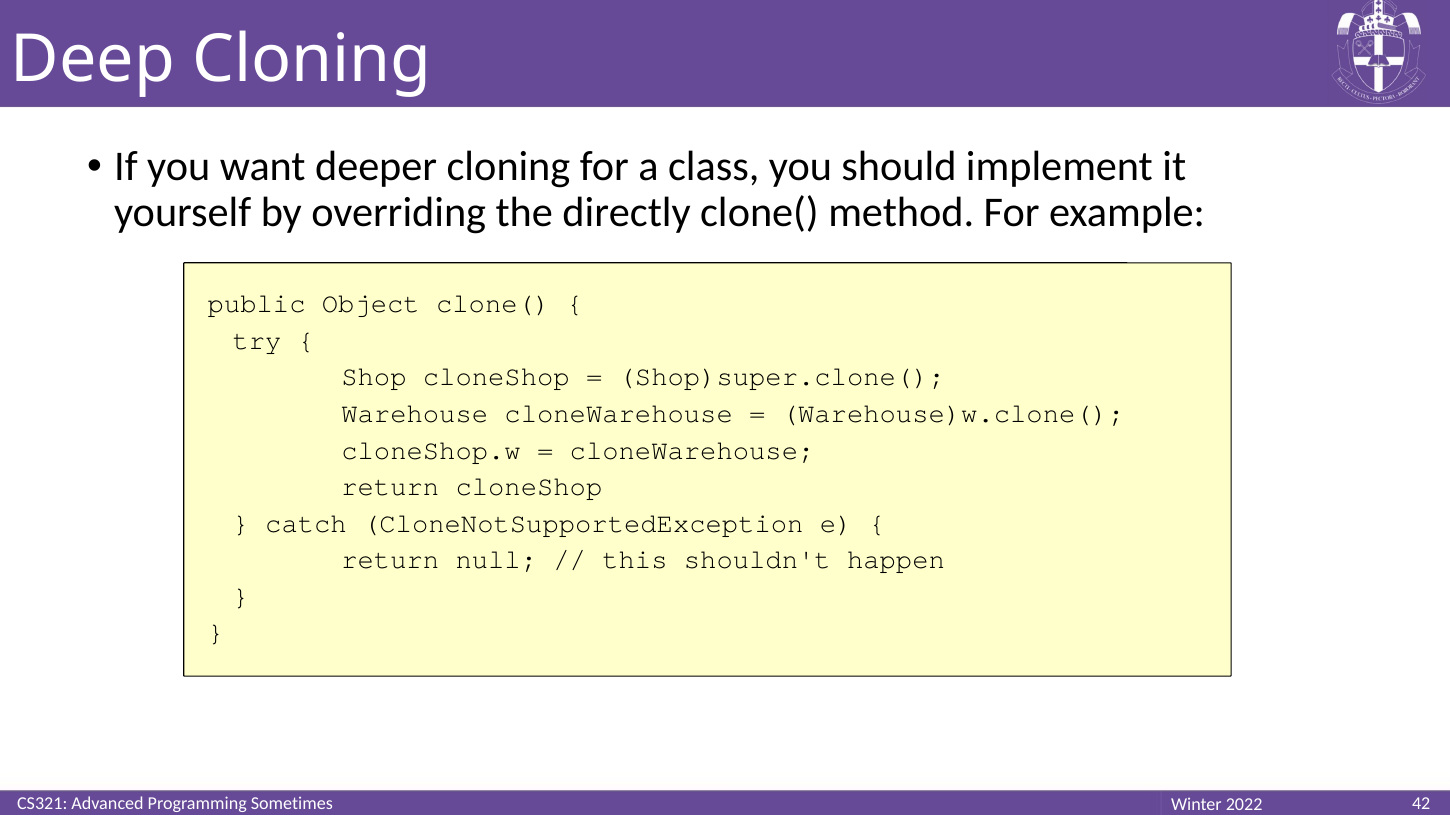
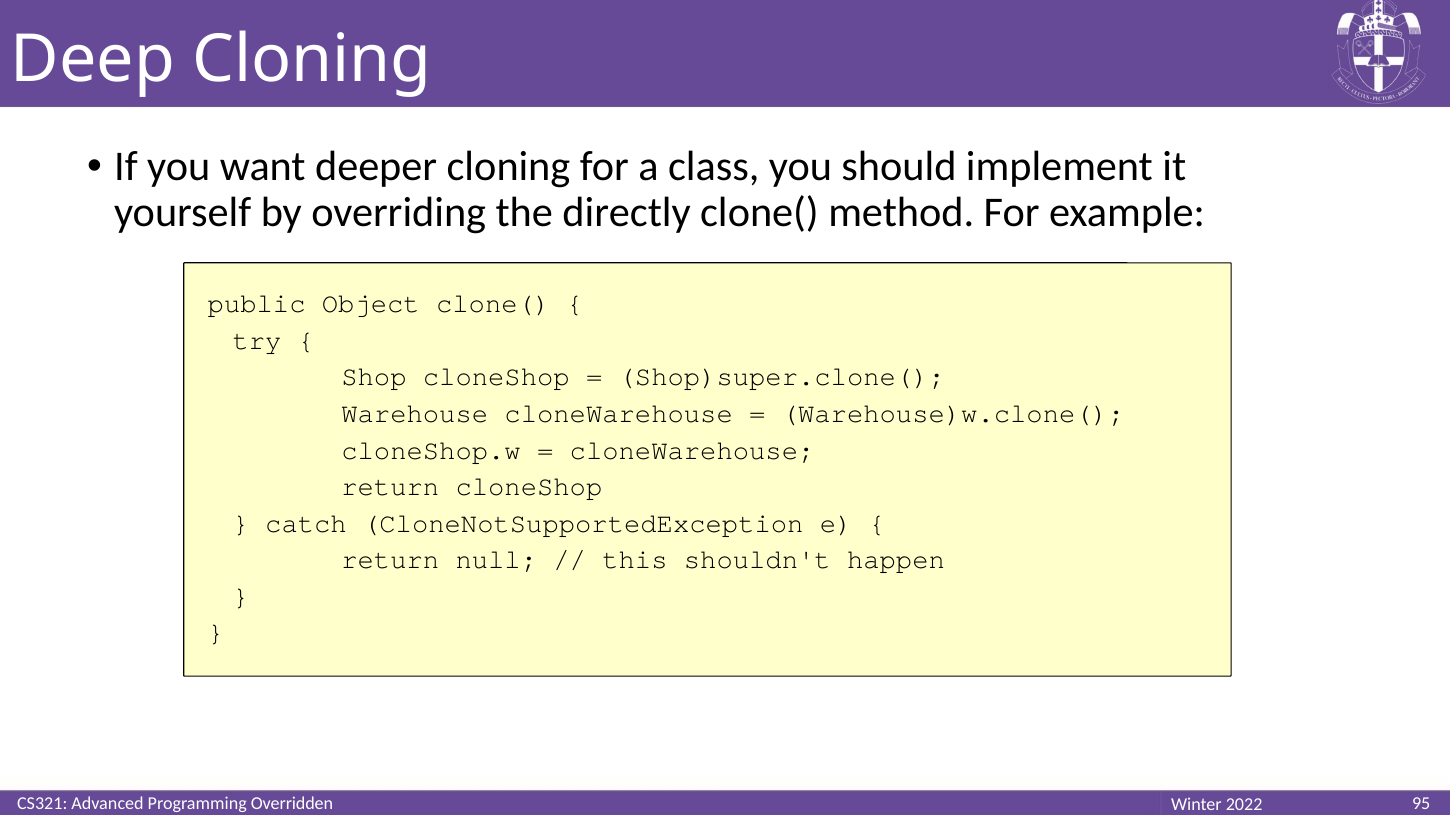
Sometimes: Sometimes -> Overridden
42: 42 -> 95
